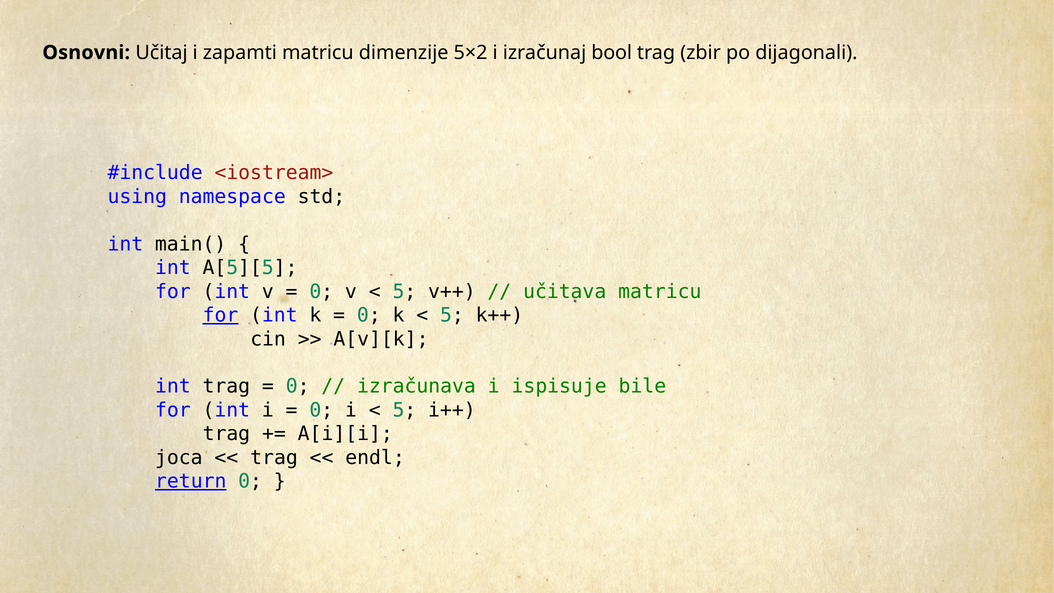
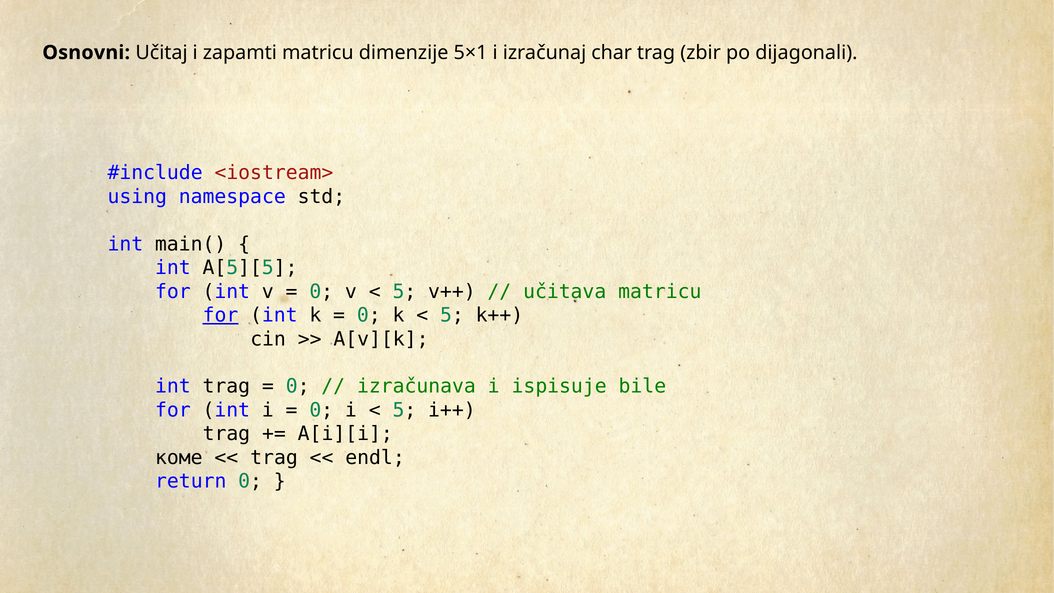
5×2: 5×2 -> 5×1
bool: bool -> char
joca: joca -> коме
return underline: present -> none
